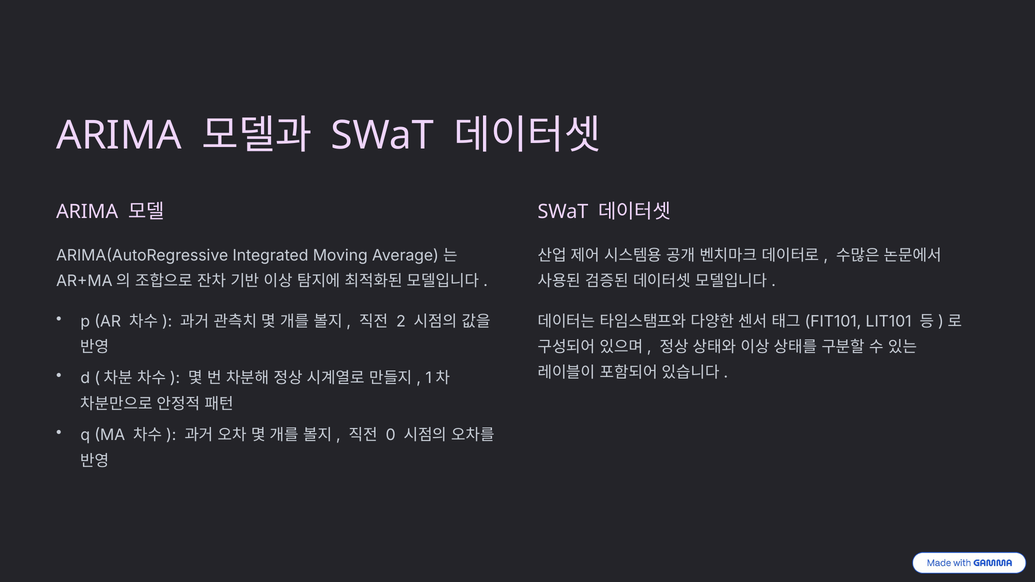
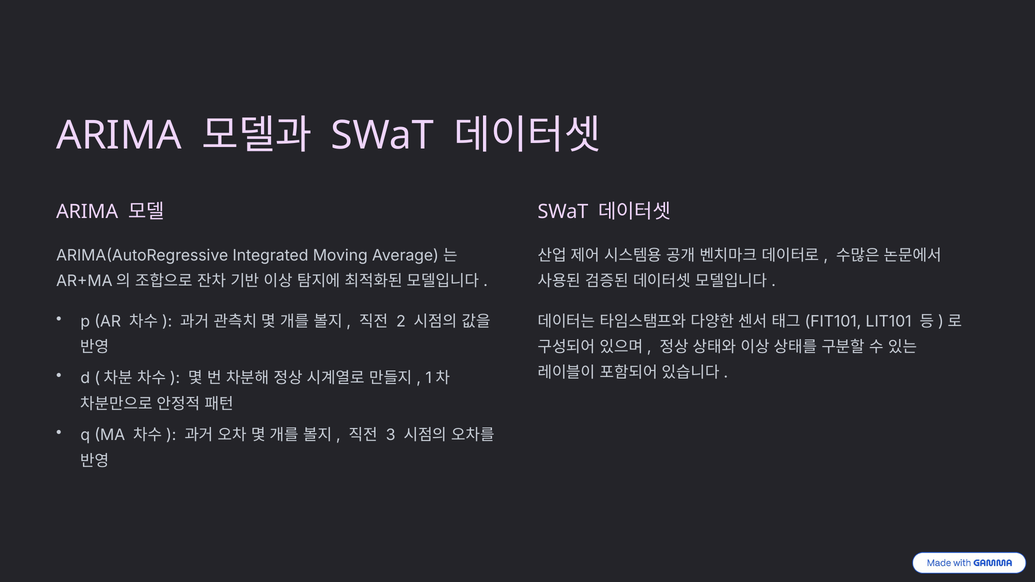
0: 0 -> 3
